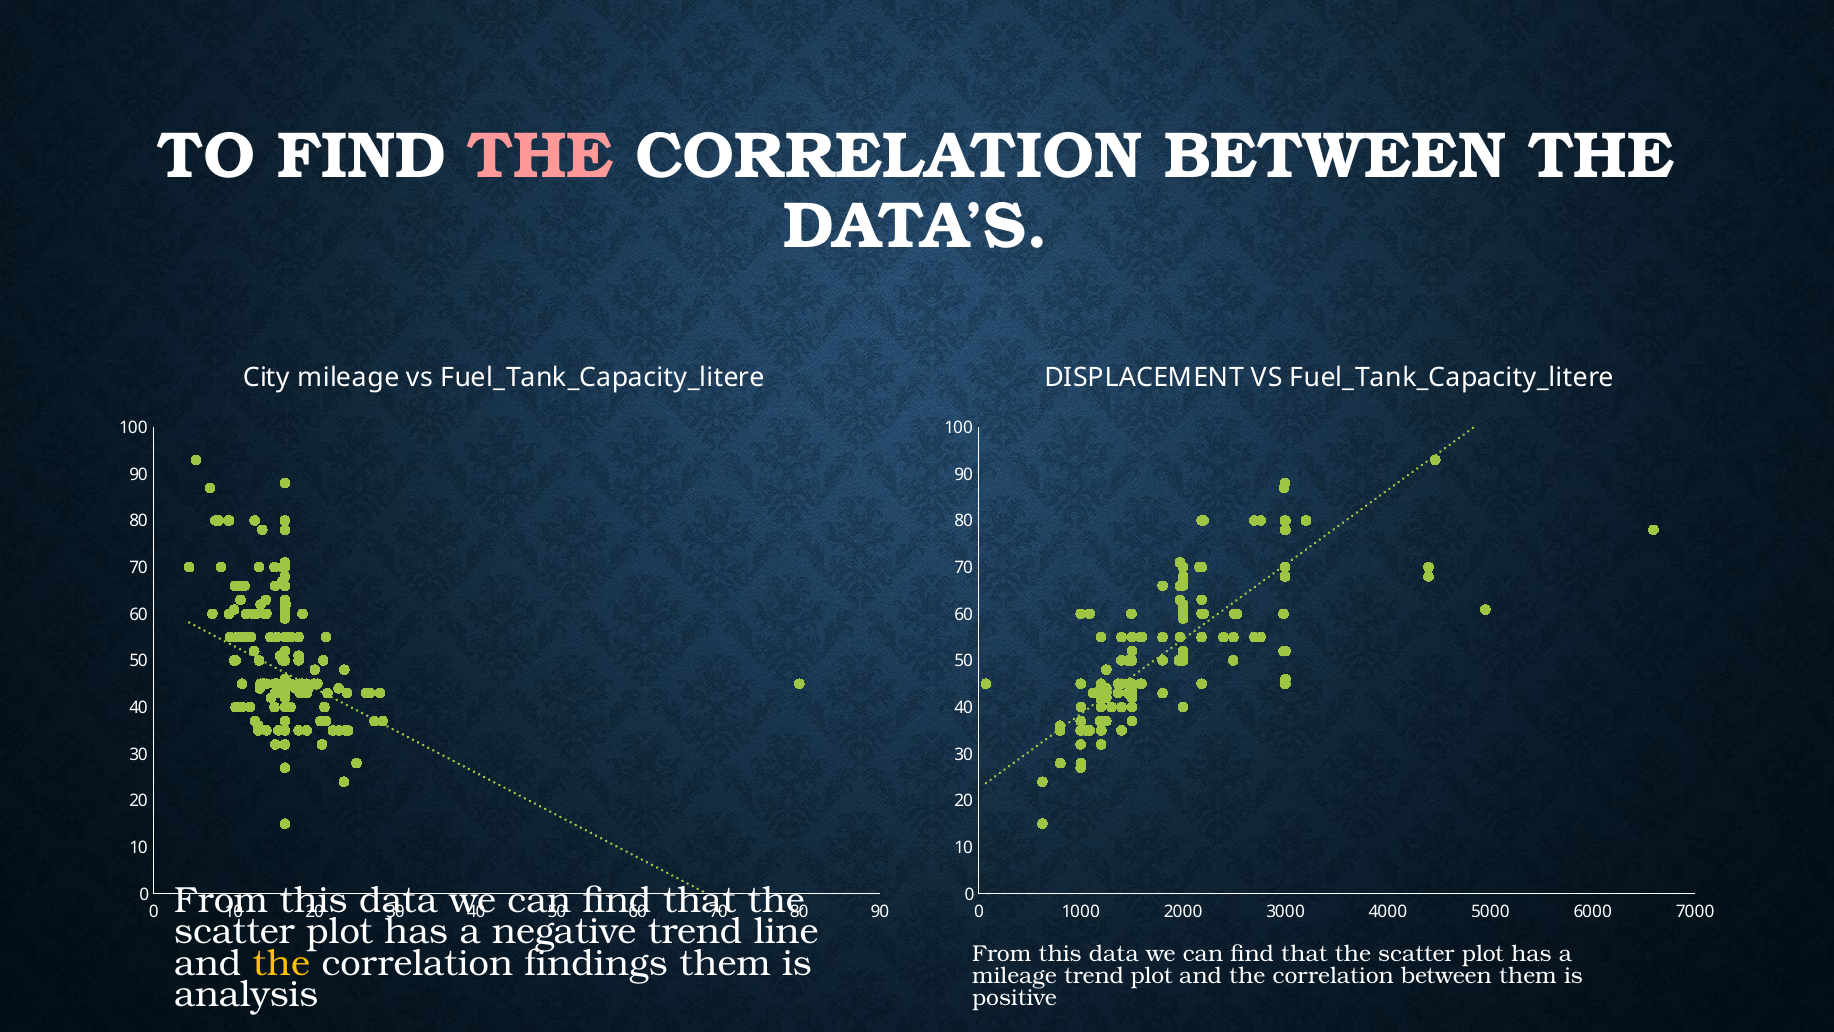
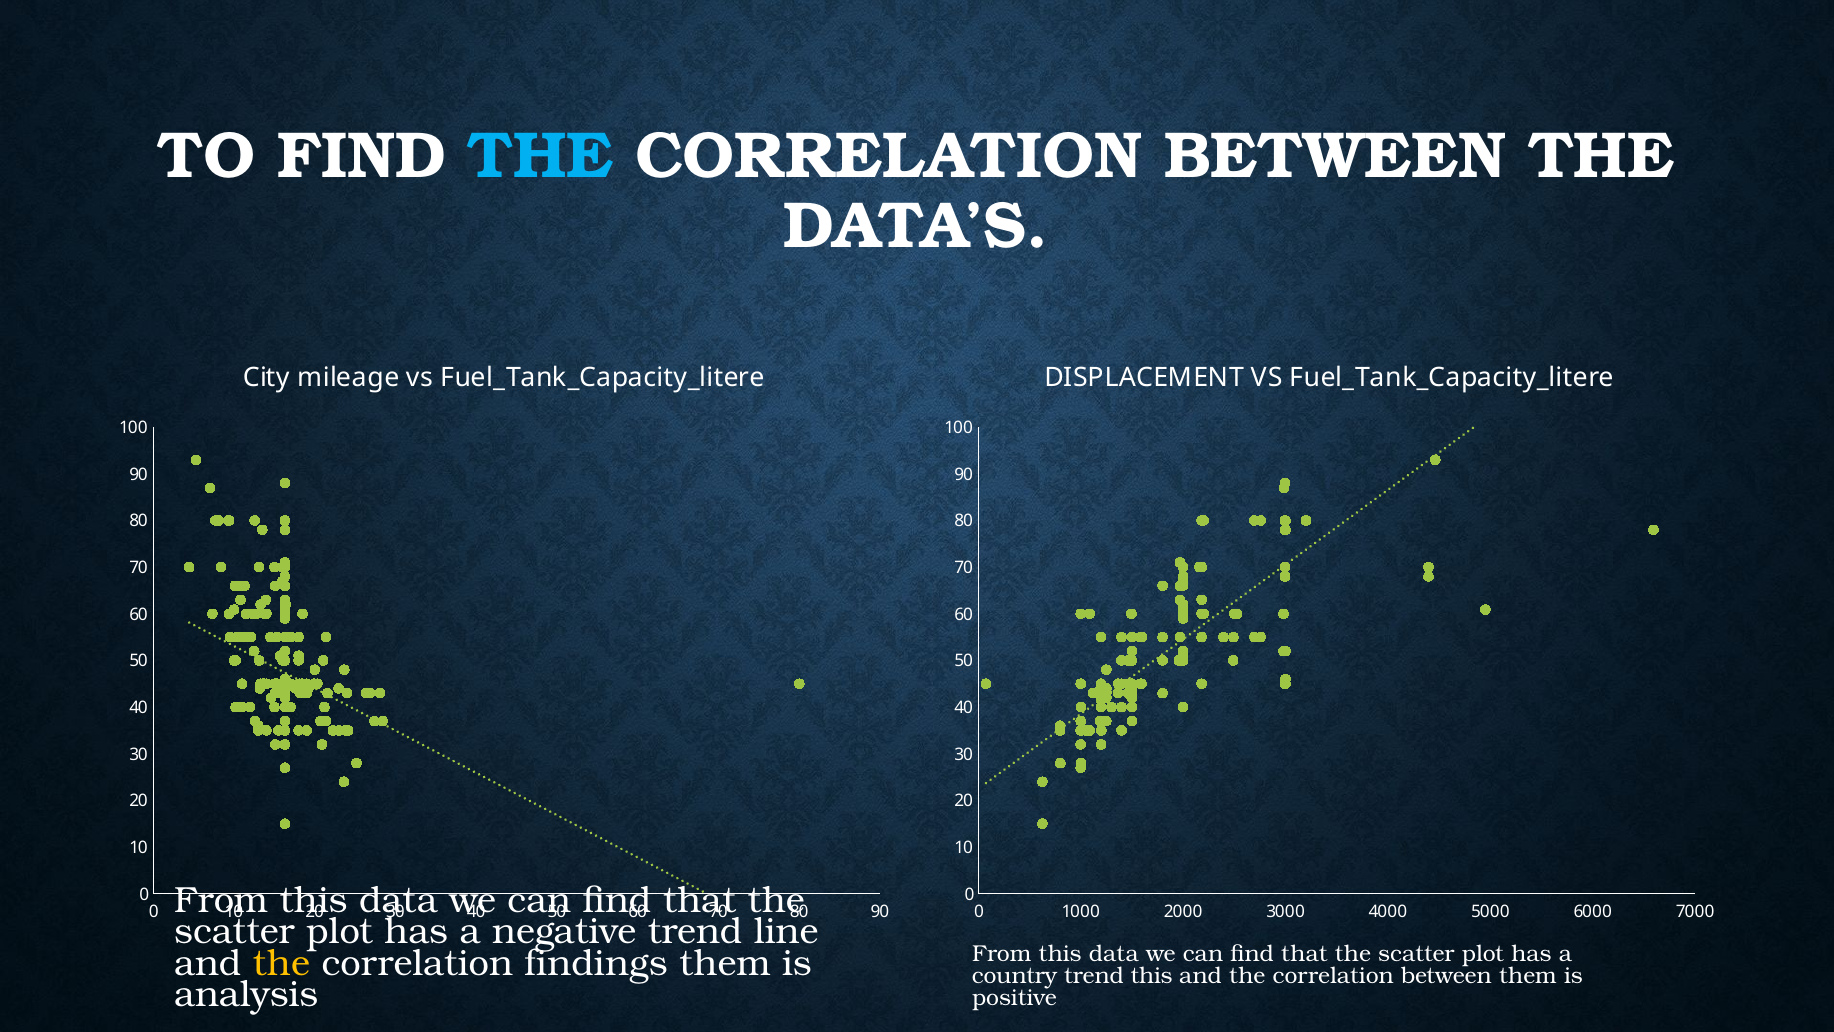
THE at (540, 156) colour: pink -> light blue
mileage at (1014, 976): mileage -> country
trend plot: plot -> this
